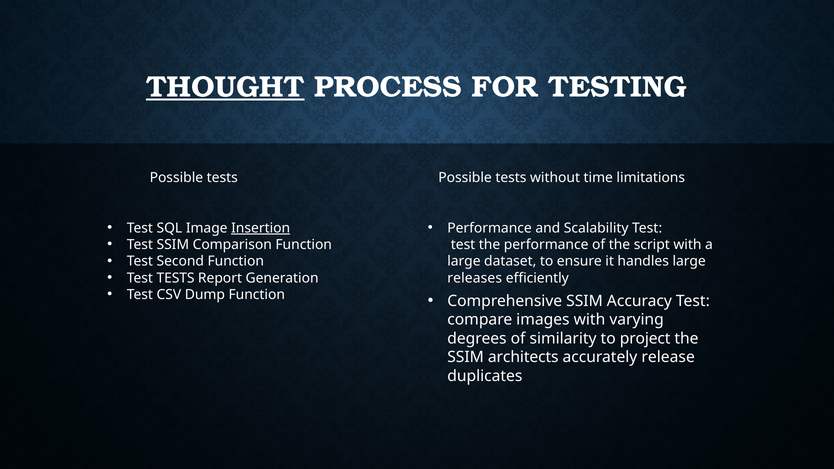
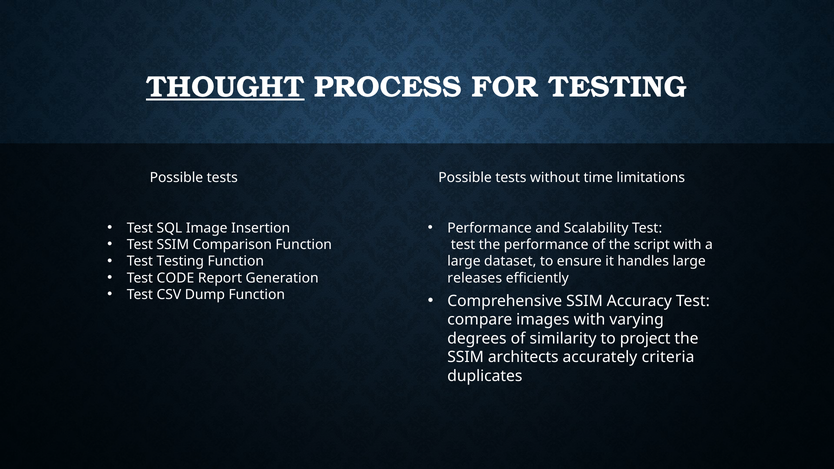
Insertion underline: present -> none
Test Second: Second -> Testing
Test TESTS: TESTS -> CODE
release: release -> criteria
